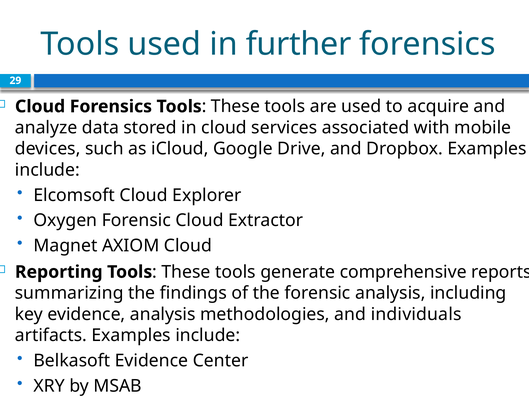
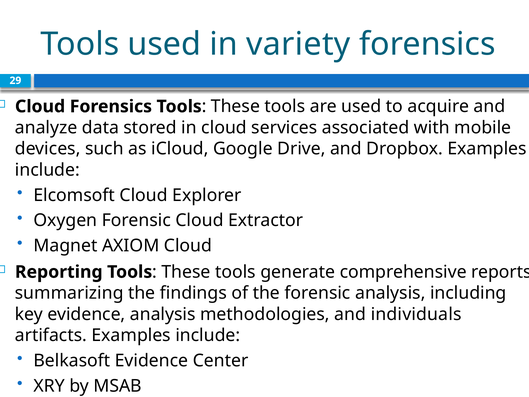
further: further -> variety
